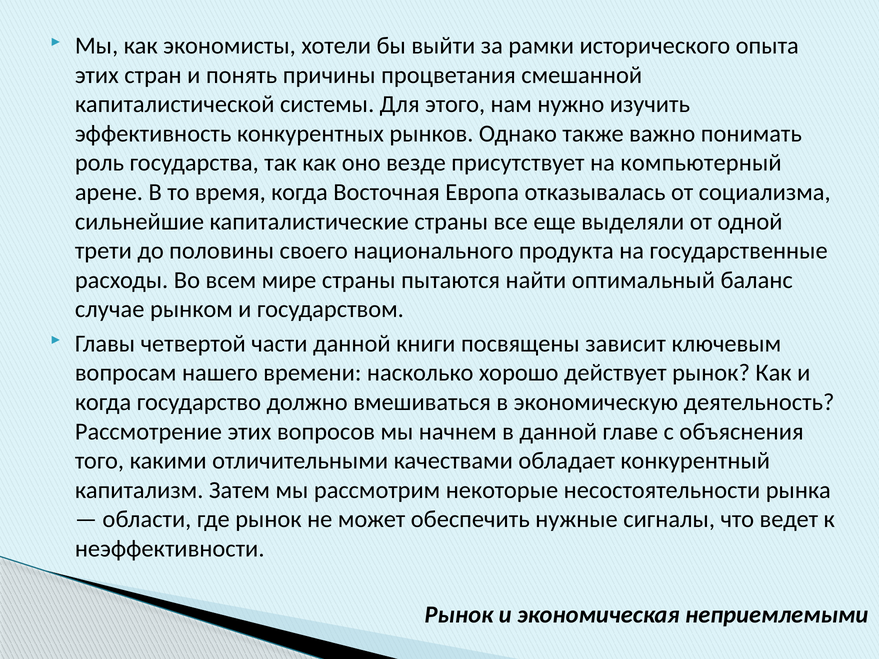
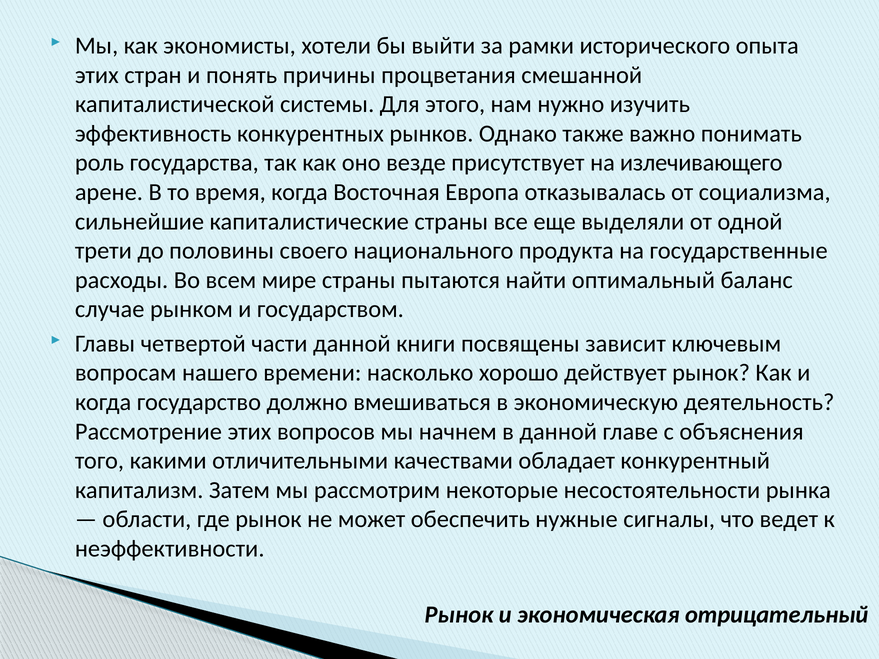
компьютерный: компьютерный -> излечивающего
неприемлемыми: неприемлемыми -> отрицательный
